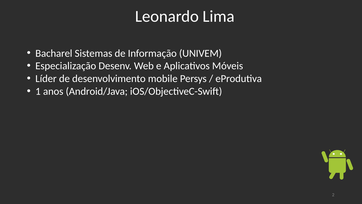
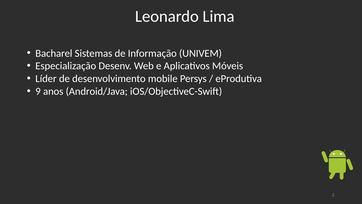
1: 1 -> 9
